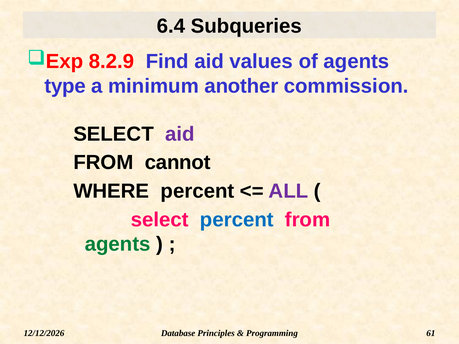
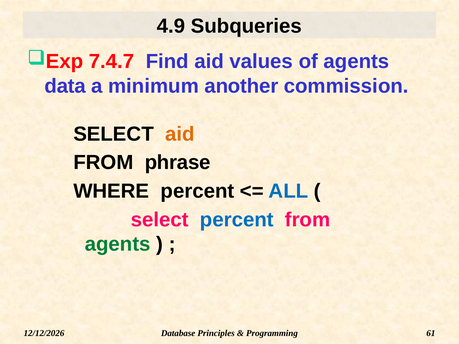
6.4: 6.4 -> 4.9
8.2.9: 8.2.9 -> 7.4.7
type: type -> data
aid at (180, 134) colour: purple -> orange
cannot: cannot -> phrase
ALL colour: purple -> blue
